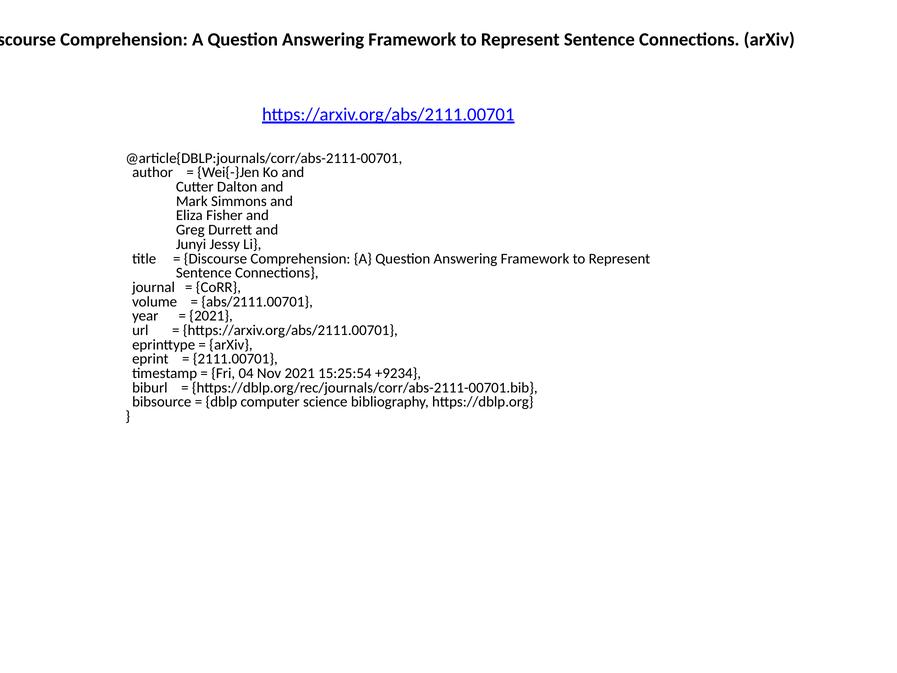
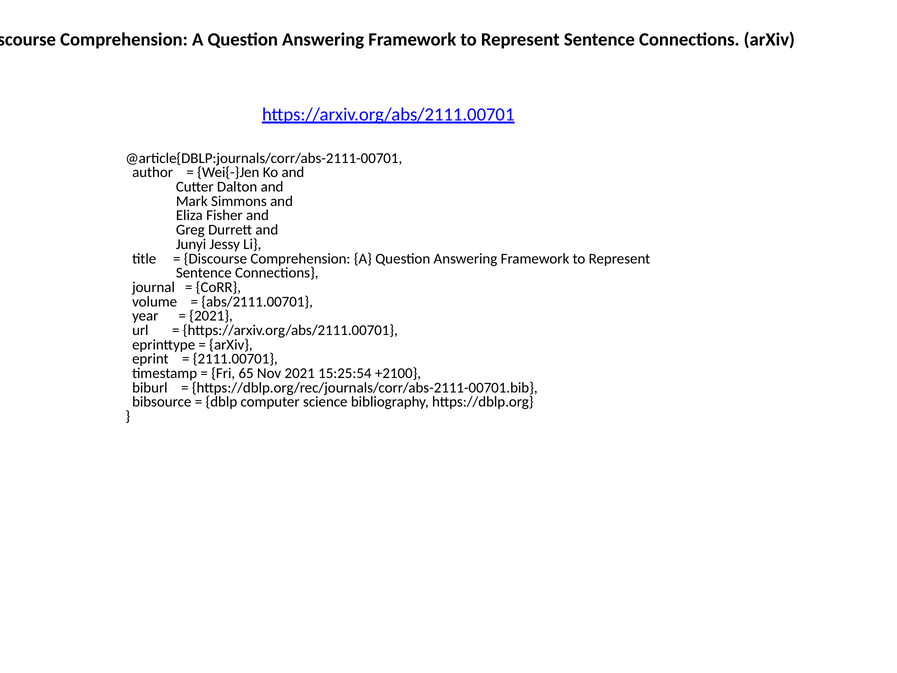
04: 04 -> 65
+9234: +9234 -> +2100
